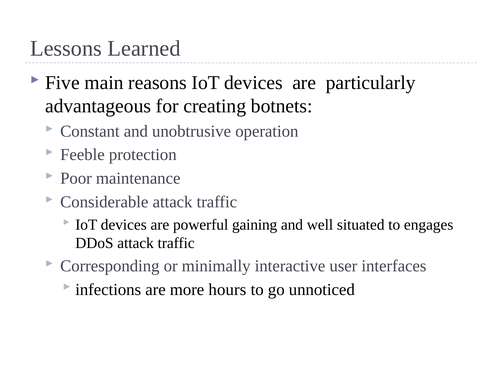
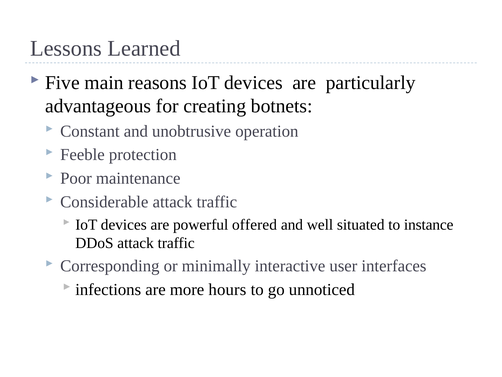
gaining: gaining -> offered
engages: engages -> instance
